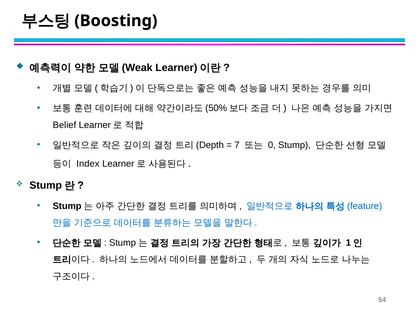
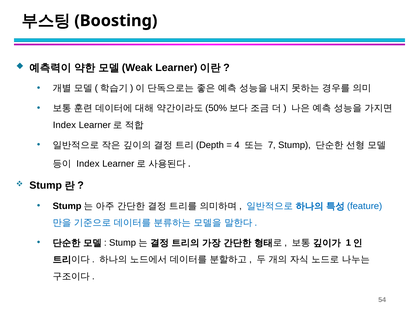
Belief at (64, 125): Belief -> Index
7: 7 -> 4
0: 0 -> 7
